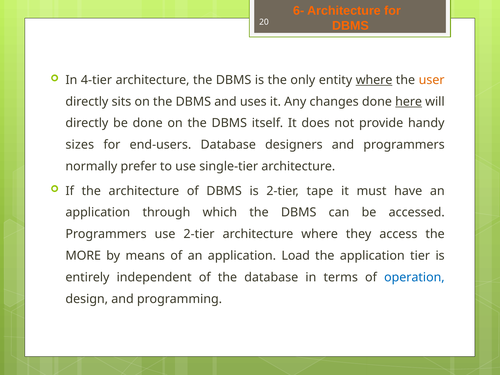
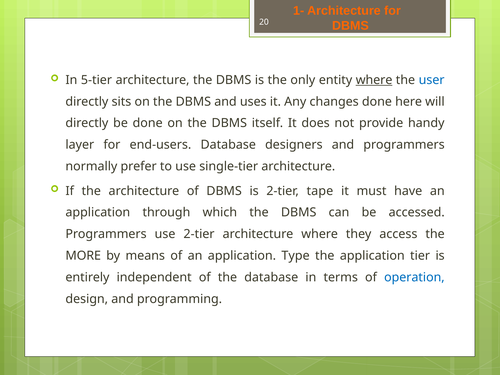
6-: 6- -> 1-
4-tier: 4-tier -> 5-tier
user colour: orange -> blue
here underline: present -> none
sizes: sizes -> layer
Load: Load -> Type
